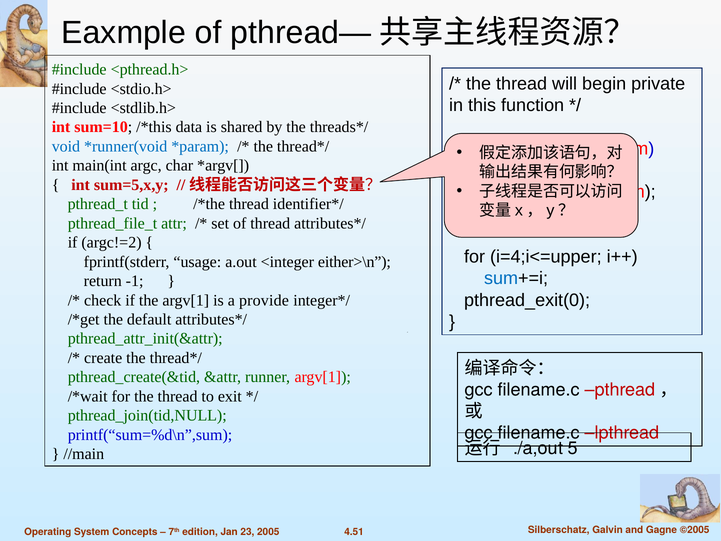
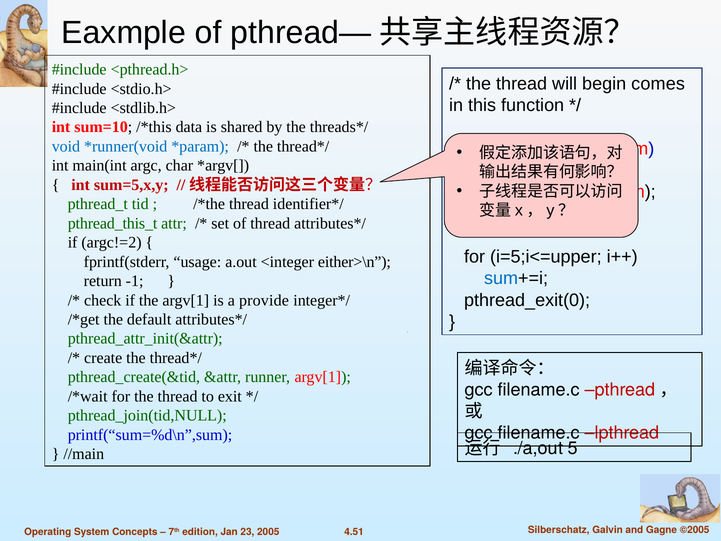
private: private -> comes
pthread_file_t: pthread_file_t -> pthread_this_t
i=4;i<=upper: i=4;i<=upper -> i=5;i<=upper
